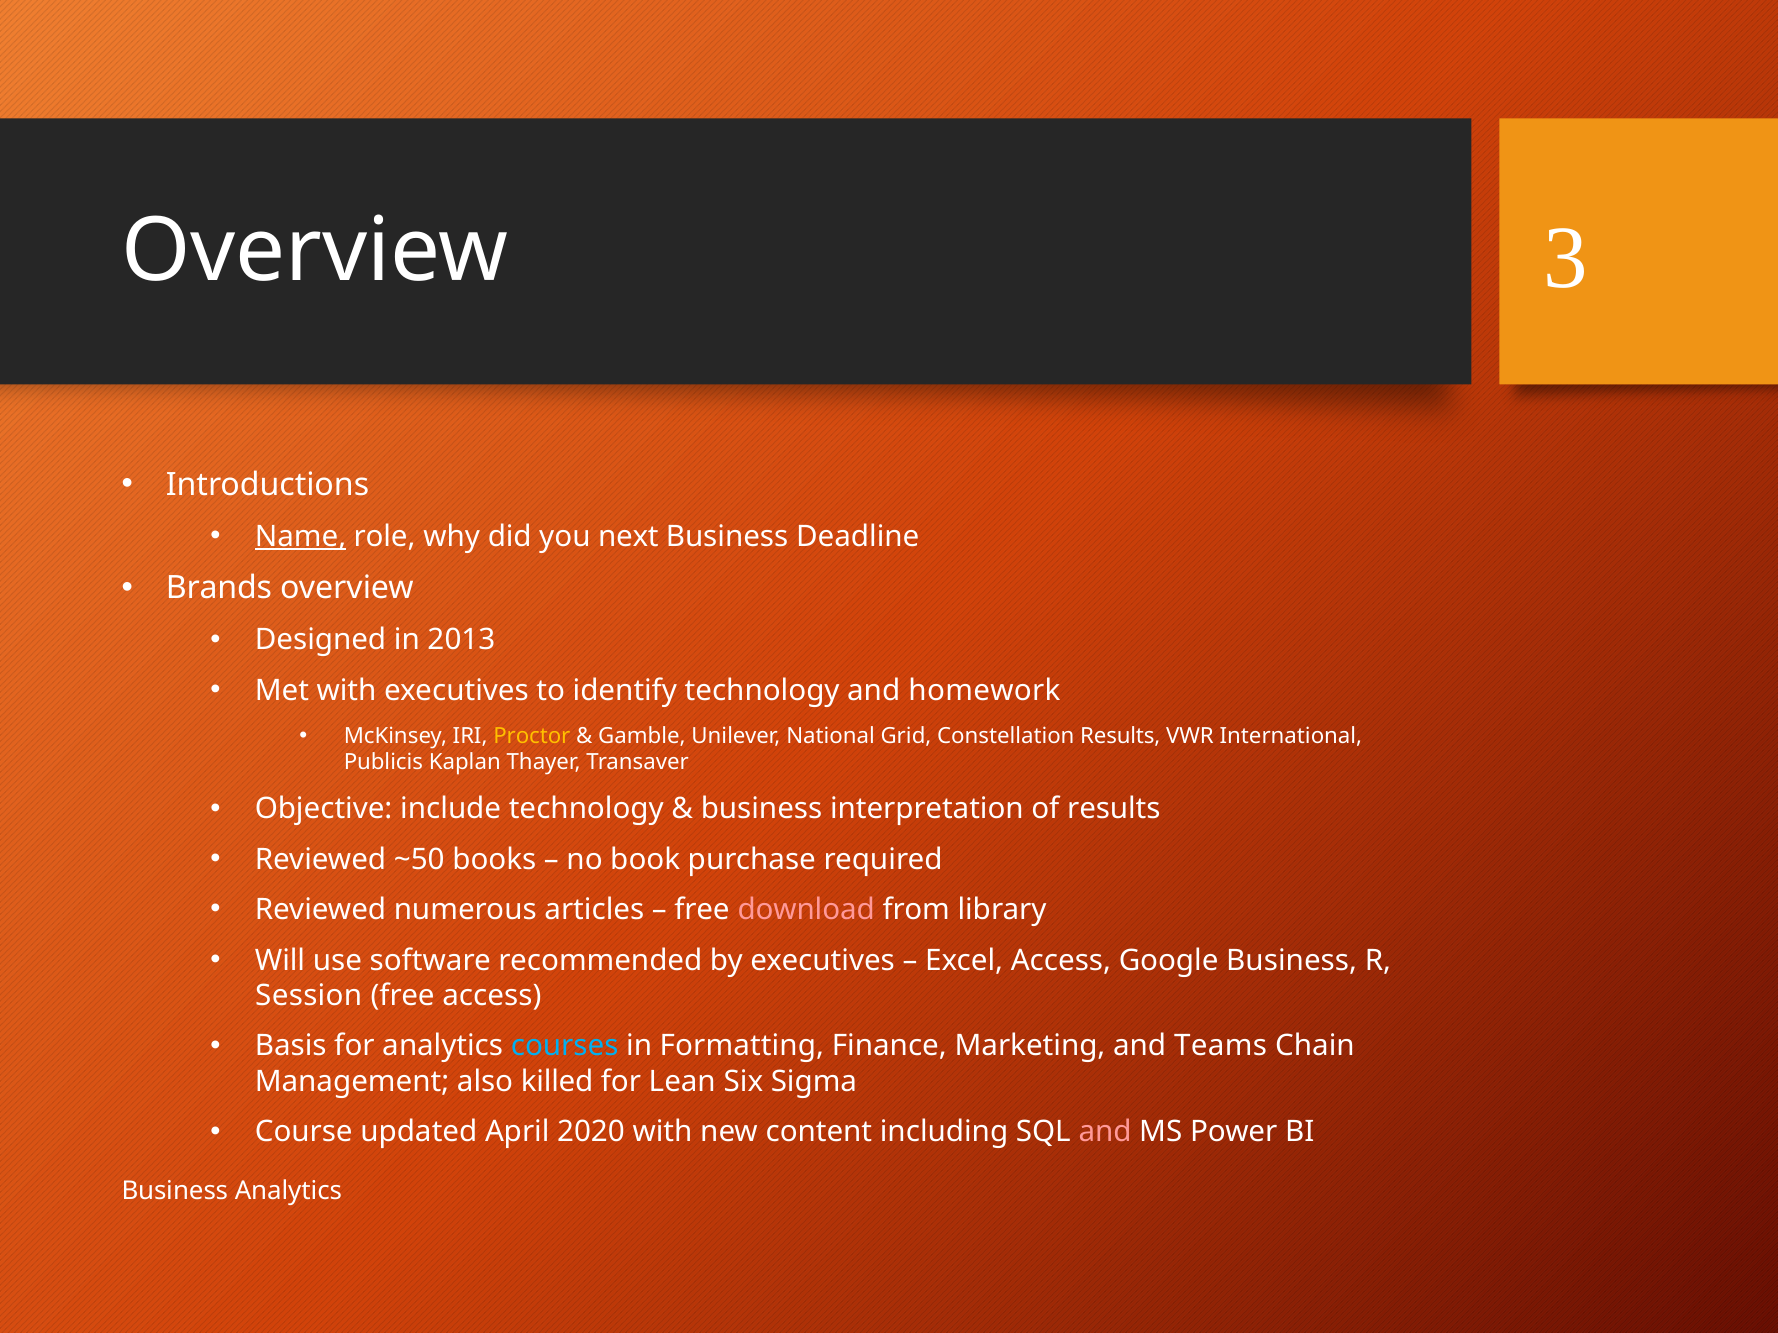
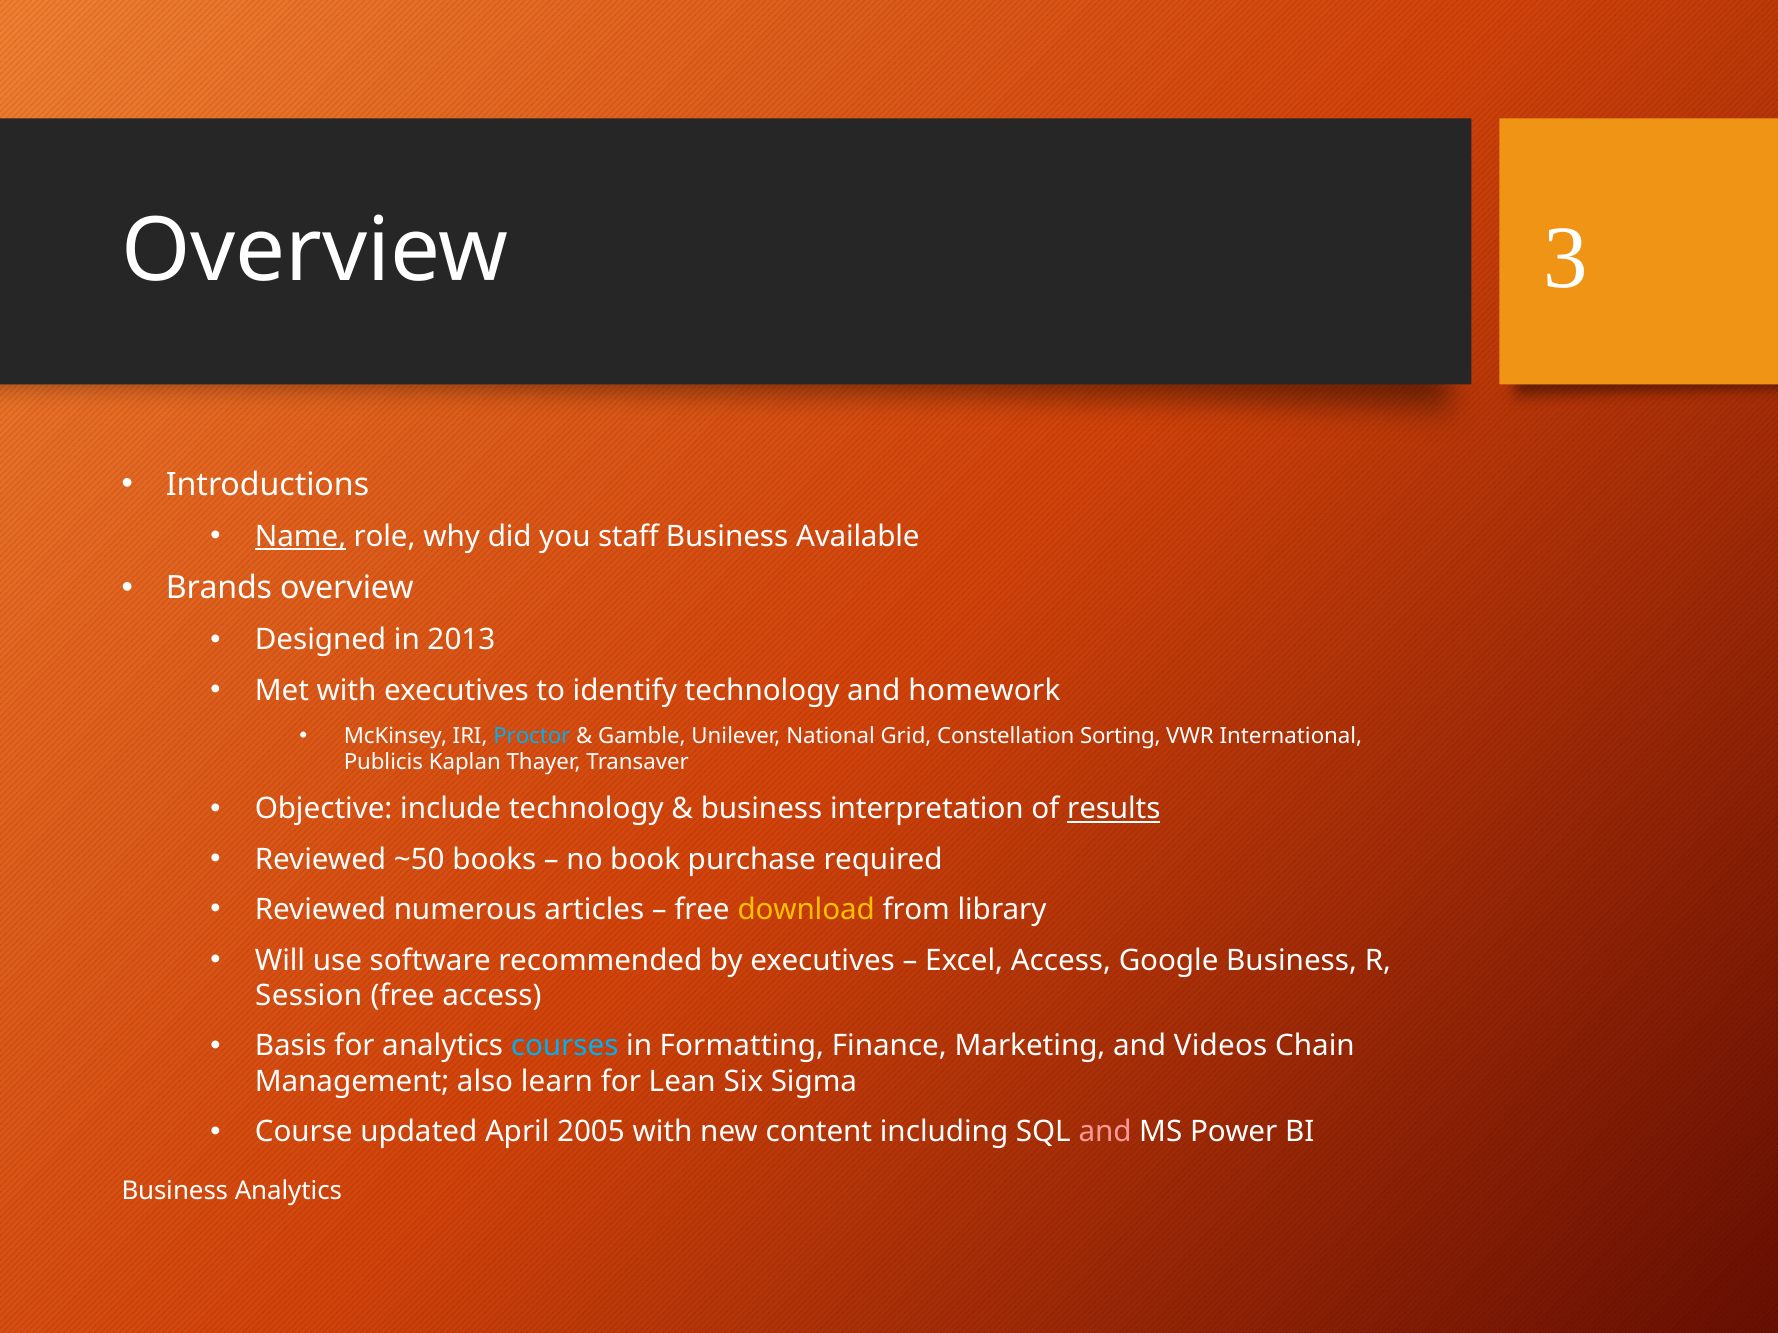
next: next -> staff
Deadline: Deadline -> Available
Proctor colour: yellow -> light blue
Constellation Results: Results -> Sorting
results at (1114, 809) underline: none -> present
download colour: pink -> yellow
Teams: Teams -> Videos
killed: killed -> learn
2020: 2020 -> 2005
